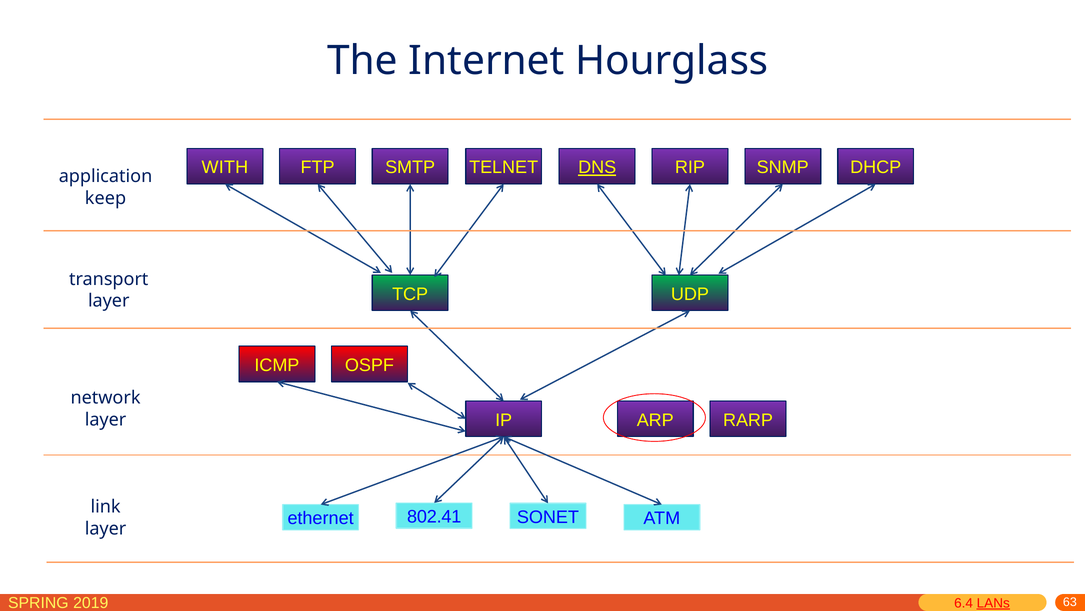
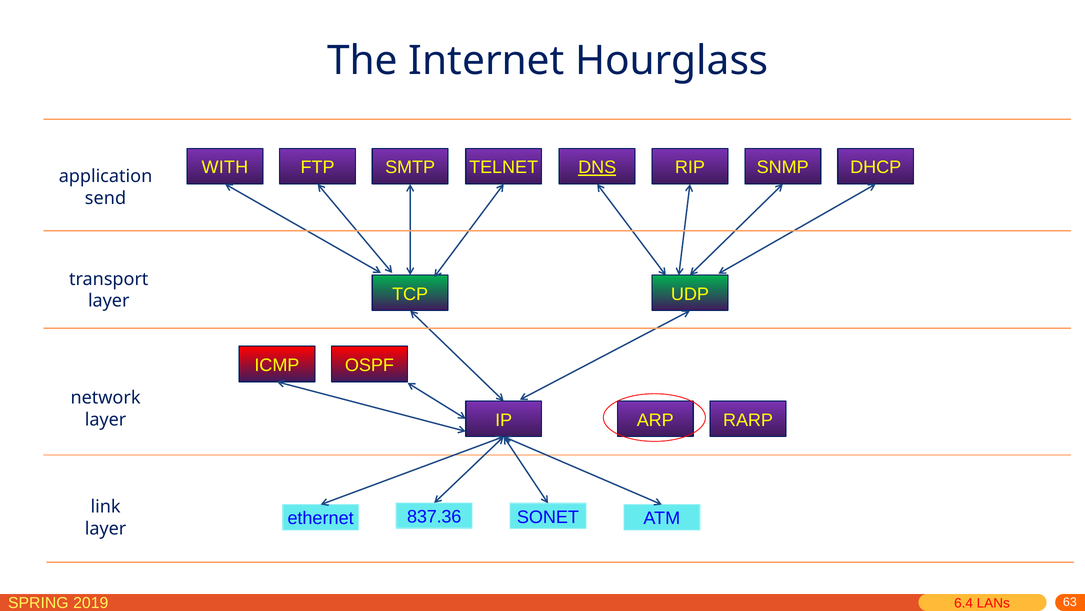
keep: keep -> send
802.41: 802.41 -> 837.36
LANs underline: present -> none
